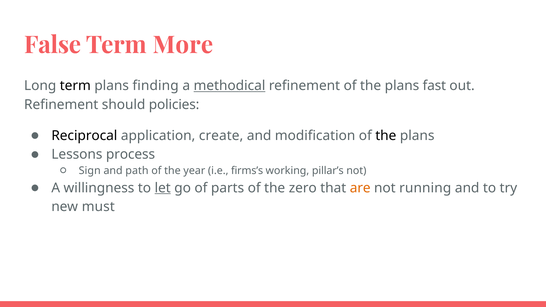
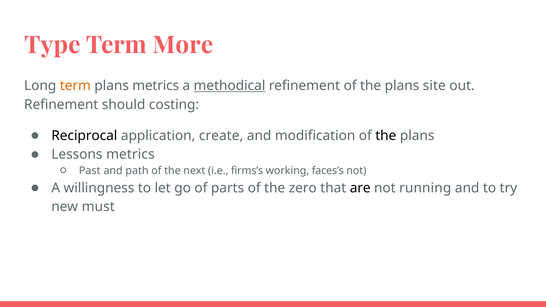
False: False -> Type
term at (75, 86) colour: black -> orange
plans finding: finding -> metrics
fast: fast -> site
policies: policies -> costing
Lessons process: process -> metrics
Sign: Sign -> Past
year: year -> next
pillar’s: pillar’s -> faces’s
let underline: present -> none
are colour: orange -> black
